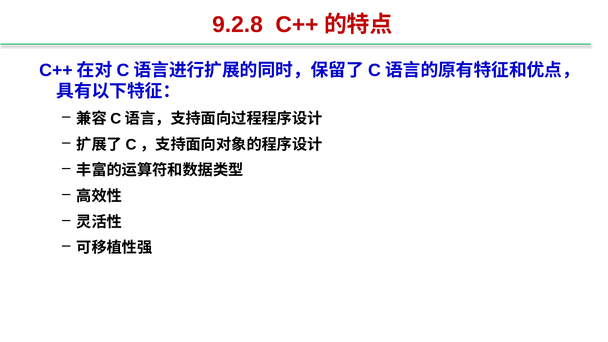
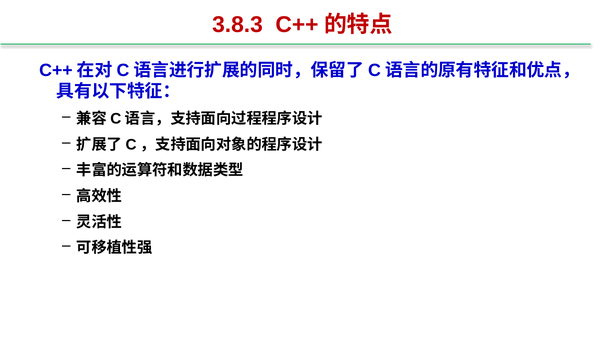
9.2.8: 9.2.8 -> 3.8.3
